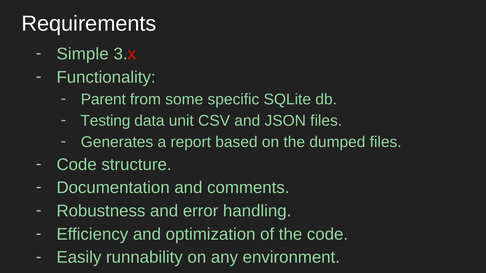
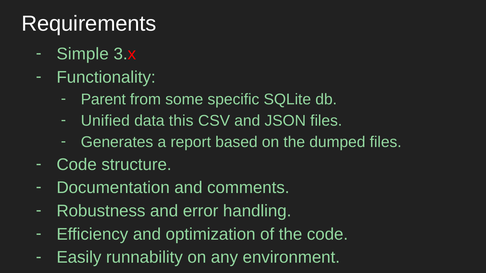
Testing: Testing -> Unified
unit: unit -> this
